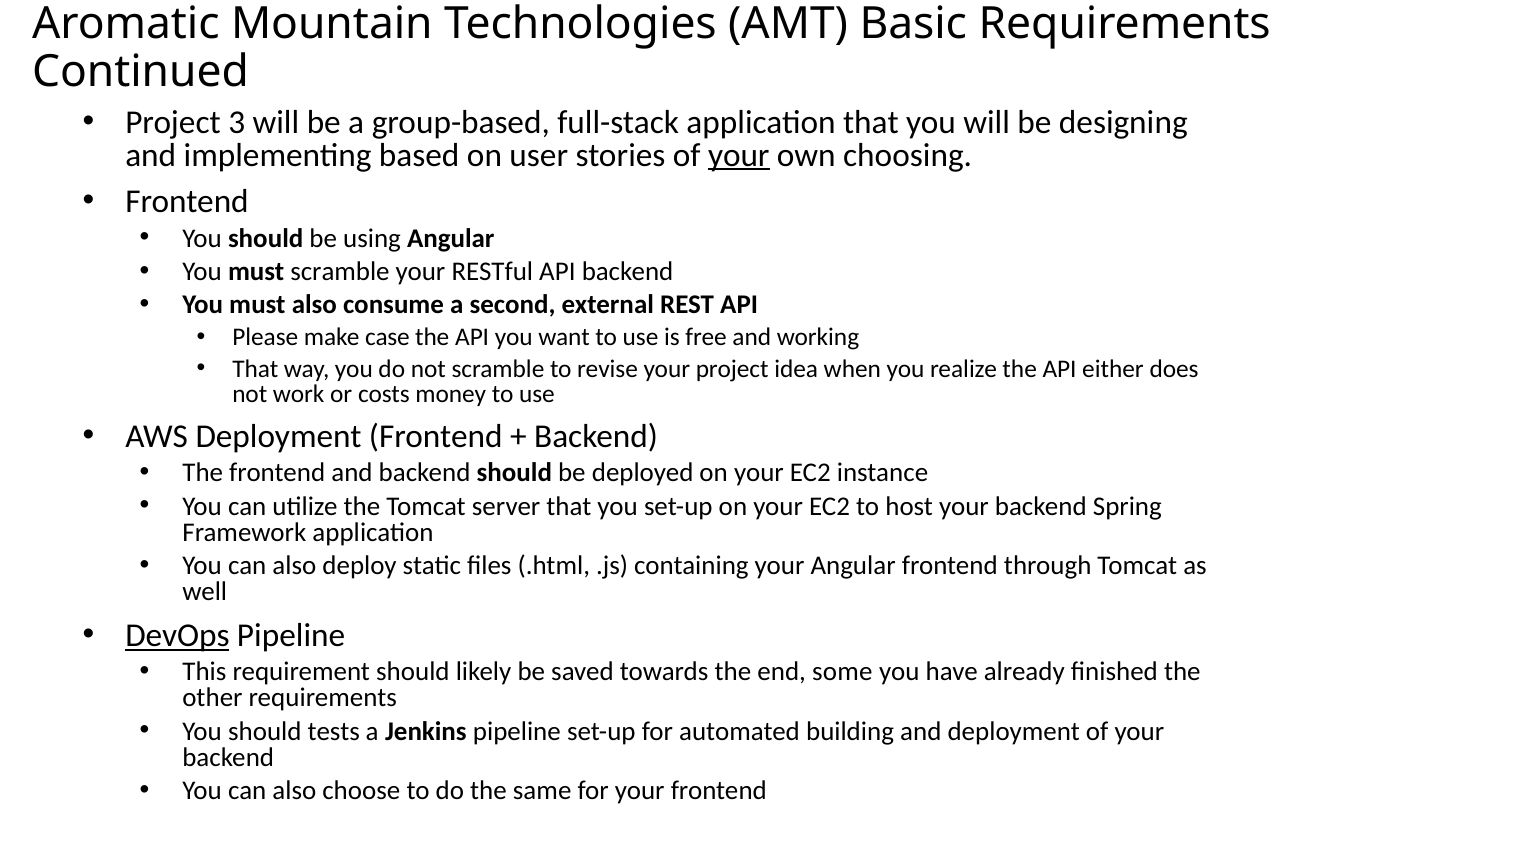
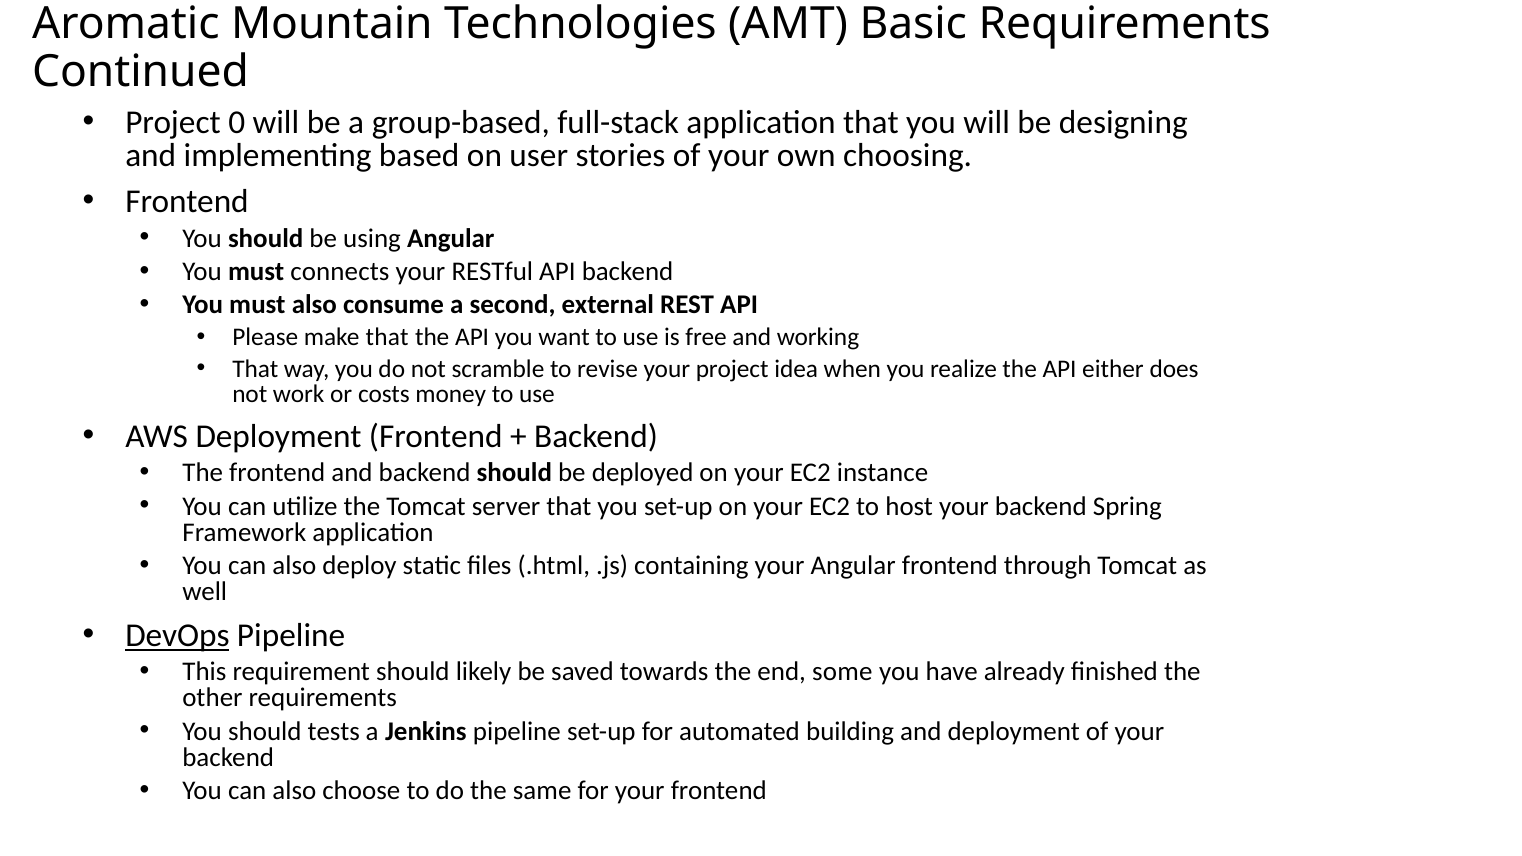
3: 3 -> 0
your at (739, 155) underline: present -> none
must scramble: scramble -> connects
make case: case -> that
